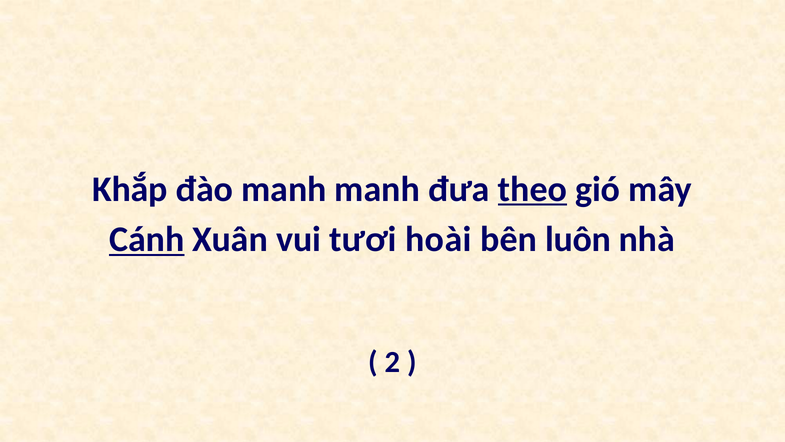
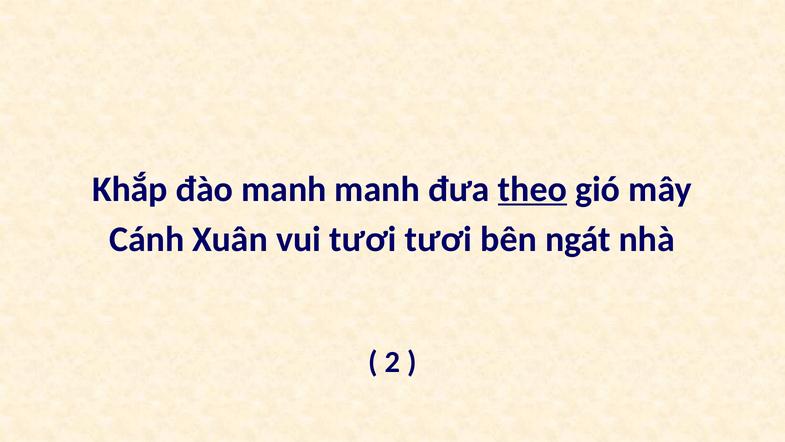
Cánh underline: present -> none
tươi hoài: hoài -> tươi
luôn: luôn -> ngát
